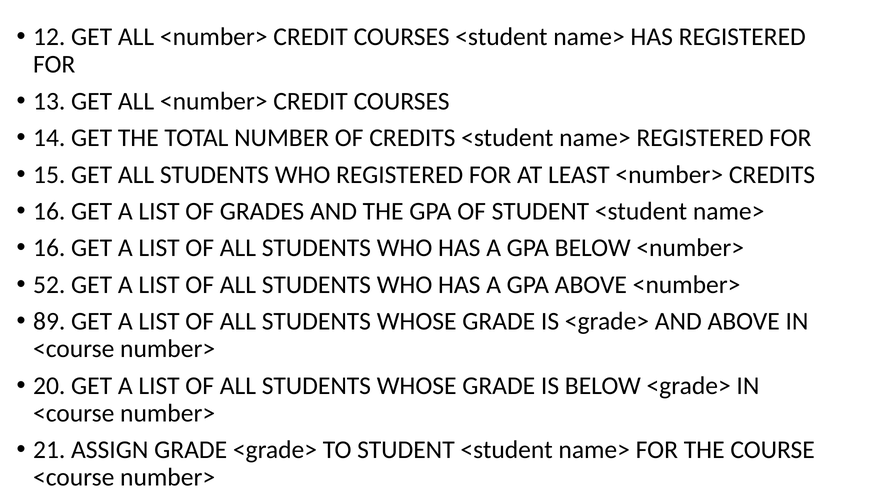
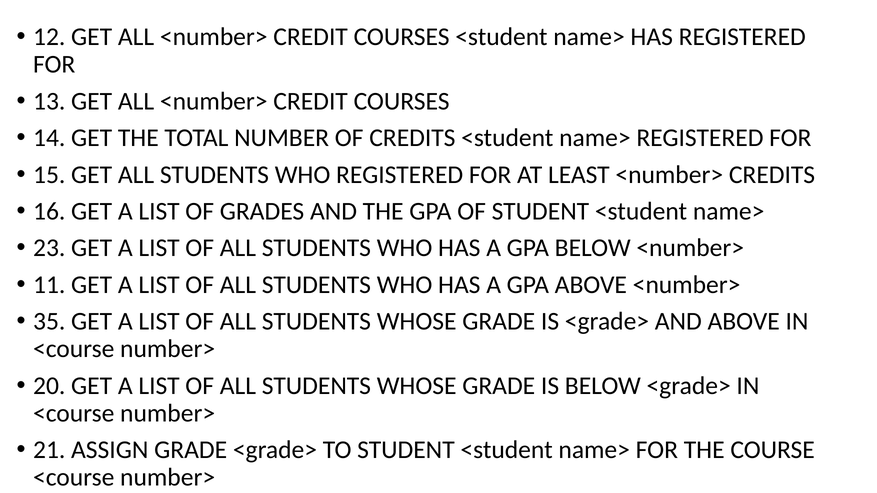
16 at (49, 248): 16 -> 23
52: 52 -> 11
89: 89 -> 35
